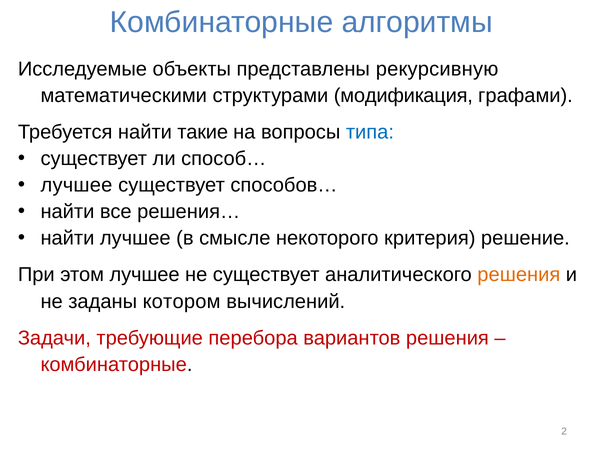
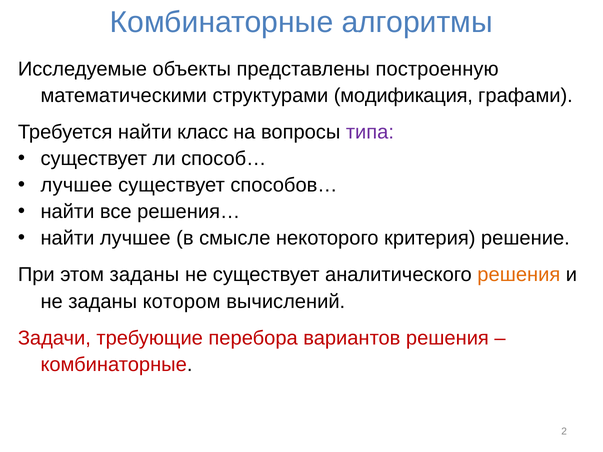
рекурсивную: рекурсивную -> построенную
такие: такие -> класс
типа colour: blue -> purple
этом лучшее: лучшее -> заданы
